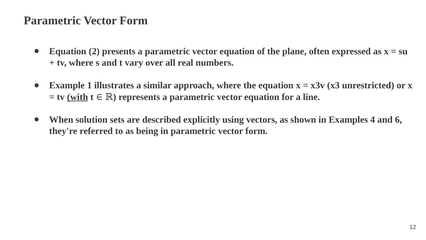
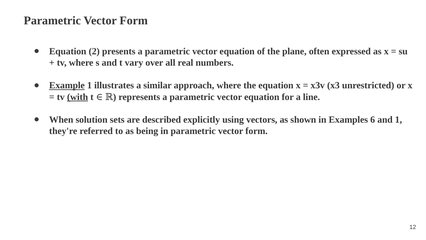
Example underline: none -> present
4: 4 -> 6
and 6: 6 -> 1
